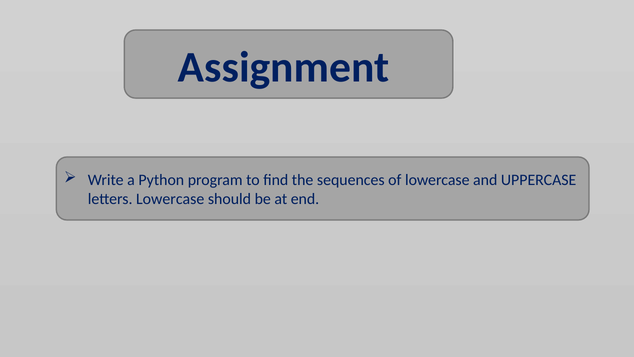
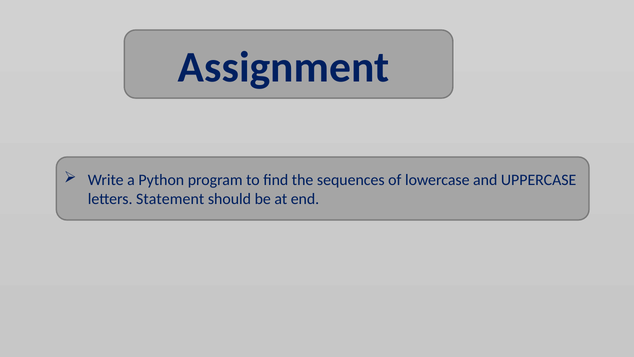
letters Lowercase: Lowercase -> Statement
